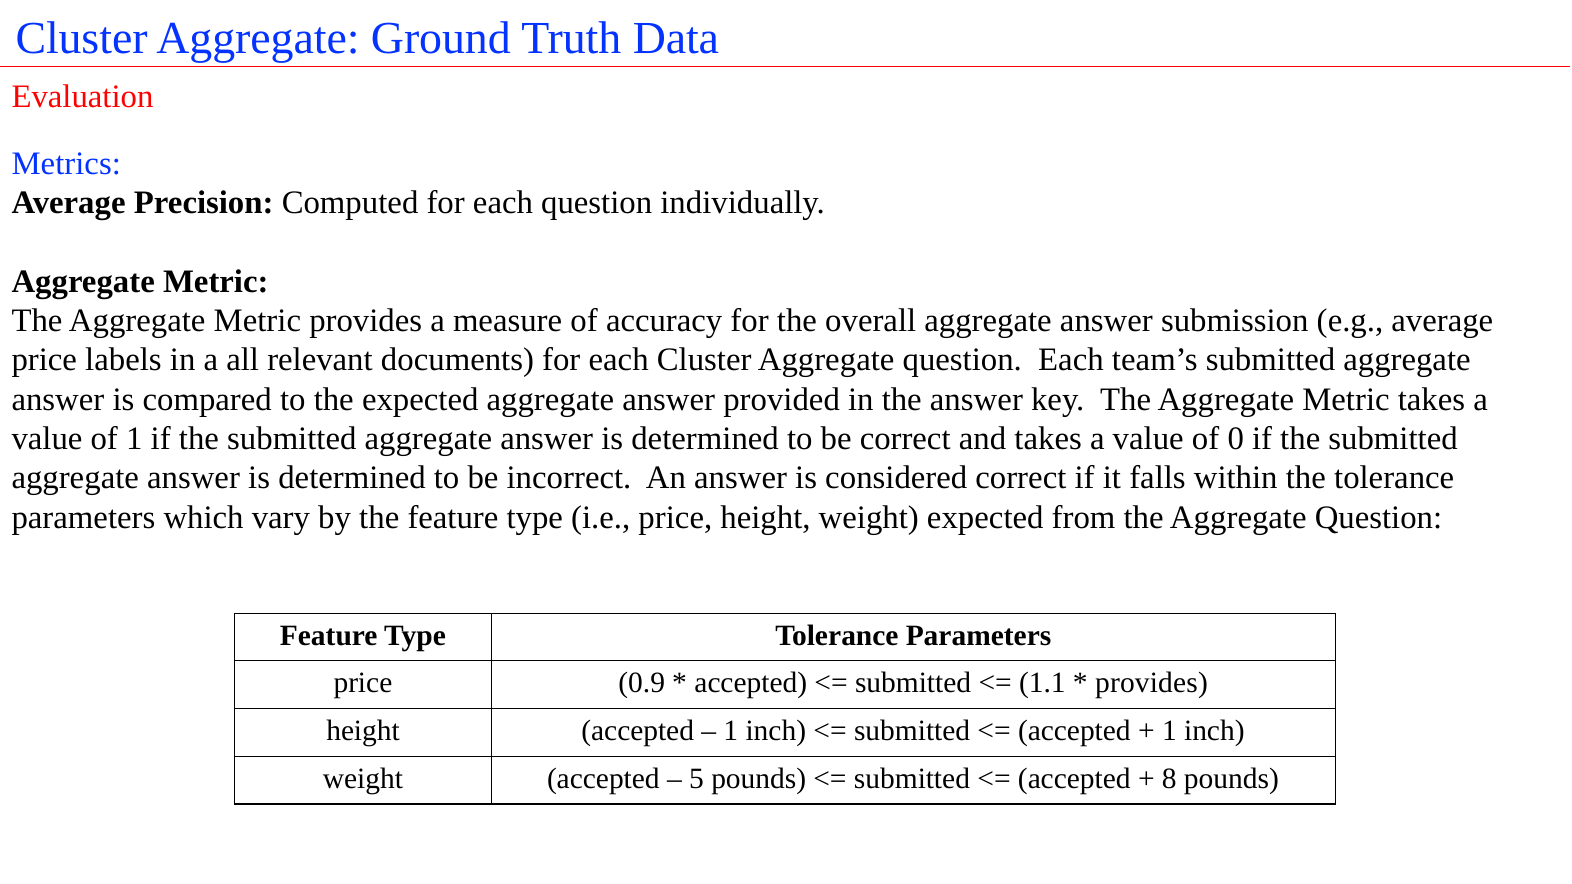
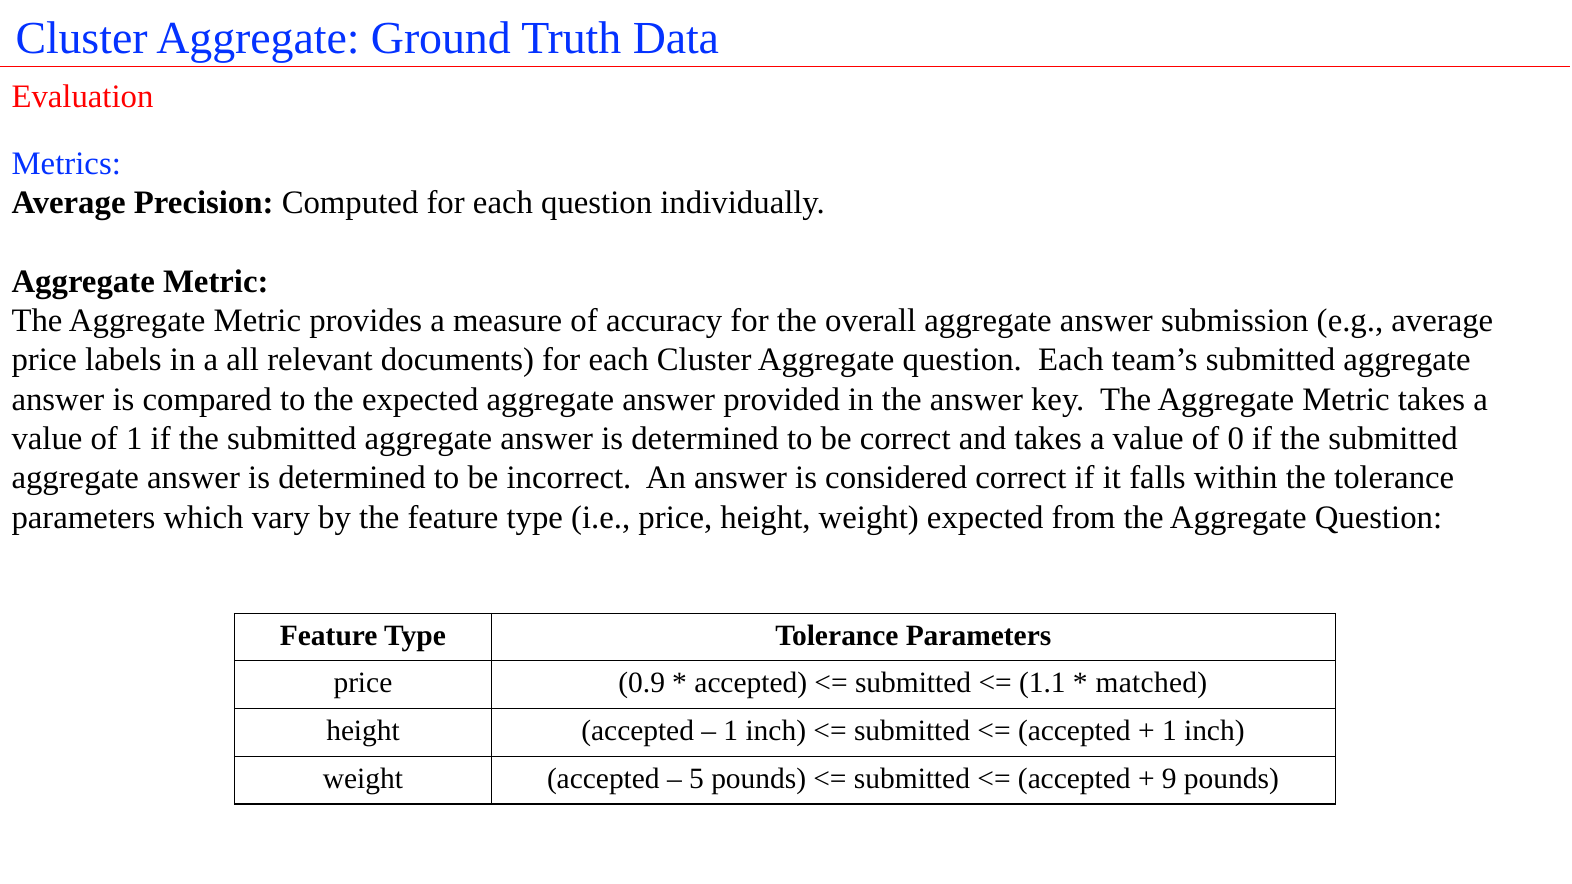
provides at (1152, 683): provides -> matched
8: 8 -> 9
